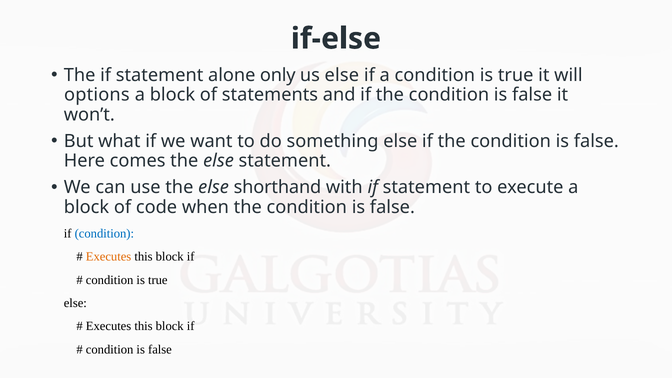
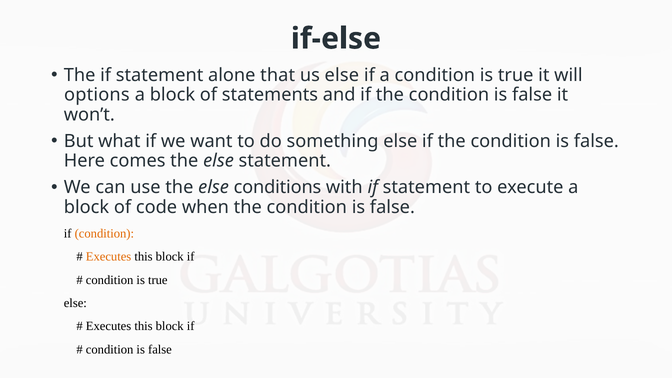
only: only -> that
shorthand: shorthand -> conditions
condition at (104, 234) colour: blue -> orange
